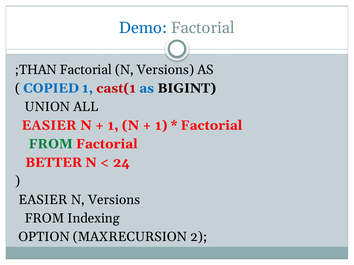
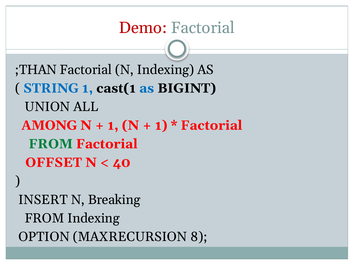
Demo colour: blue -> red
Factorial N Versions: Versions -> Indexing
COPIED: COPIED -> STRING
cast(1 colour: red -> black
EASIER at (49, 126): EASIER -> AMONG
BETTER: BETTER -> OFFSET
24: 24 -> 40
EASIER at (43, 200): EASIER -> INSERT
Versions at (114, 200): Versions -> Breaking
2: 2 -> 8
